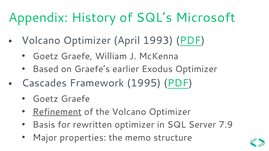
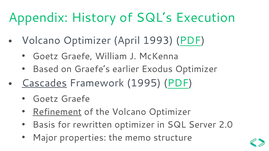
Microsoft: Microsoft -> Execution
Cascades underline: none -> present
7.9: 7.9 -> 2.0
